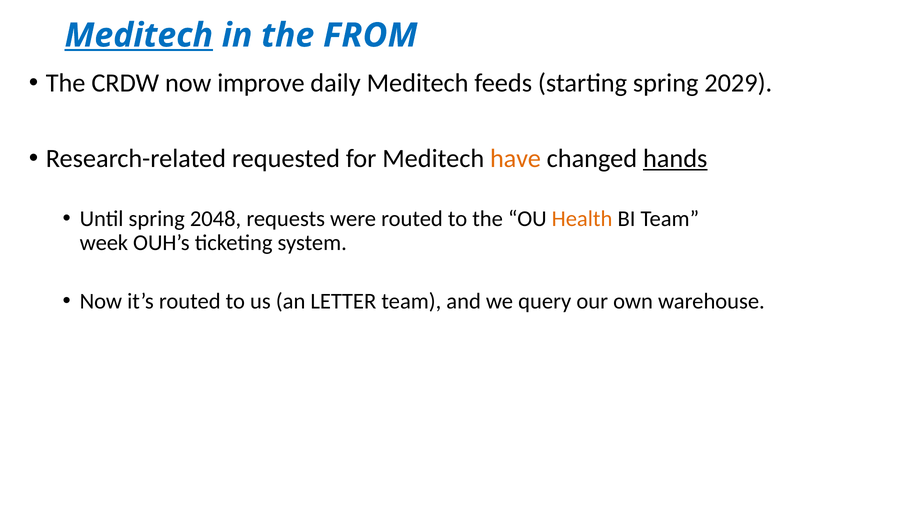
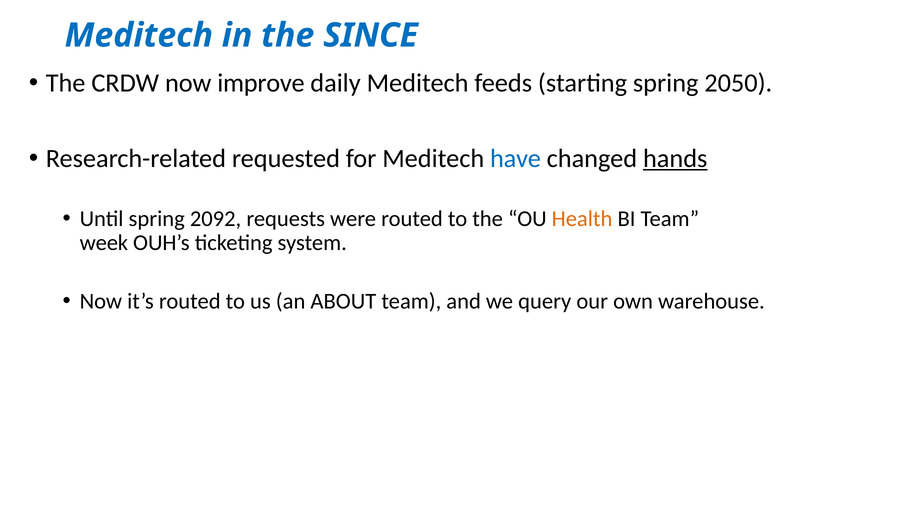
Meditech at (139, 35) underline: present -> none
FROM: FROM -> SINCE
2029: 2029 -> 2050
have colour: orange -> blue
2048: 2048 -> 2092
LETTER: LETTER -> ABOUT
